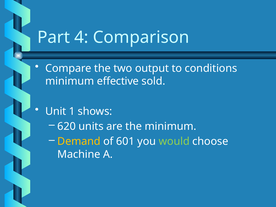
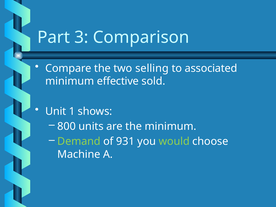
4: 4 -> 3
output: output -> selling
conditions: conditions -> associated
620: 620 -> 800
Demand colour: yellow -> light green
601: 601 -> 931
